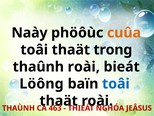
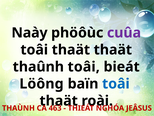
cuûa colour: orange -> purple
thaät trong: trong -> thaät
thaûnh roài: roài -> toâi
